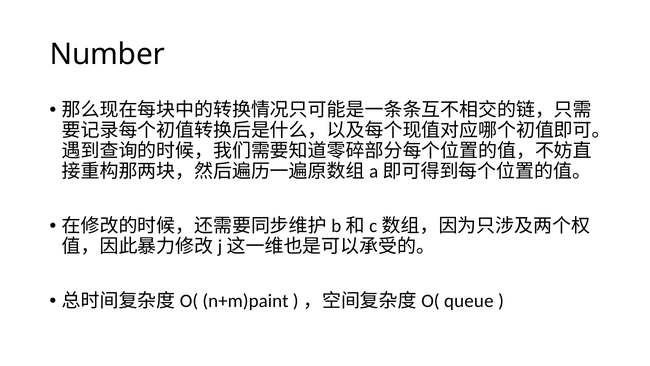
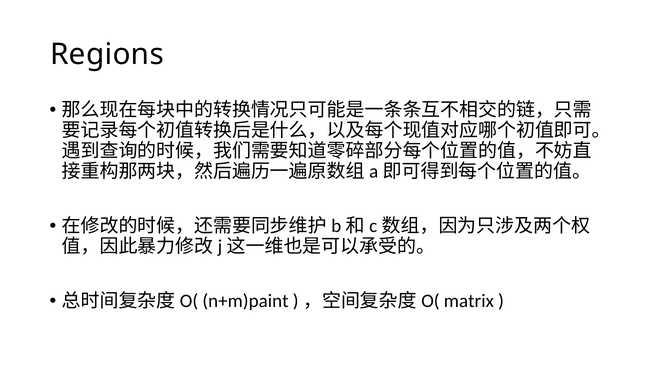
Number: Number -> Regions
queue: queue -> matrix
